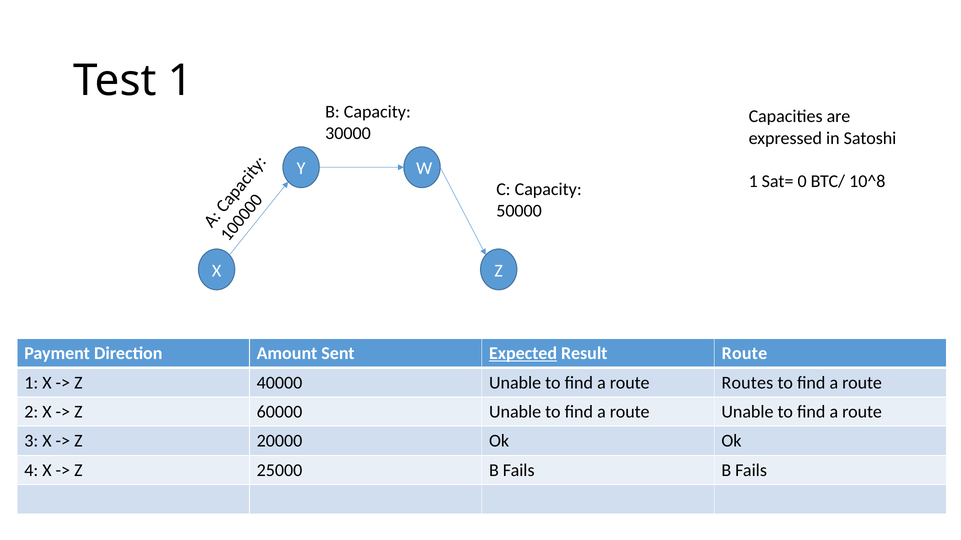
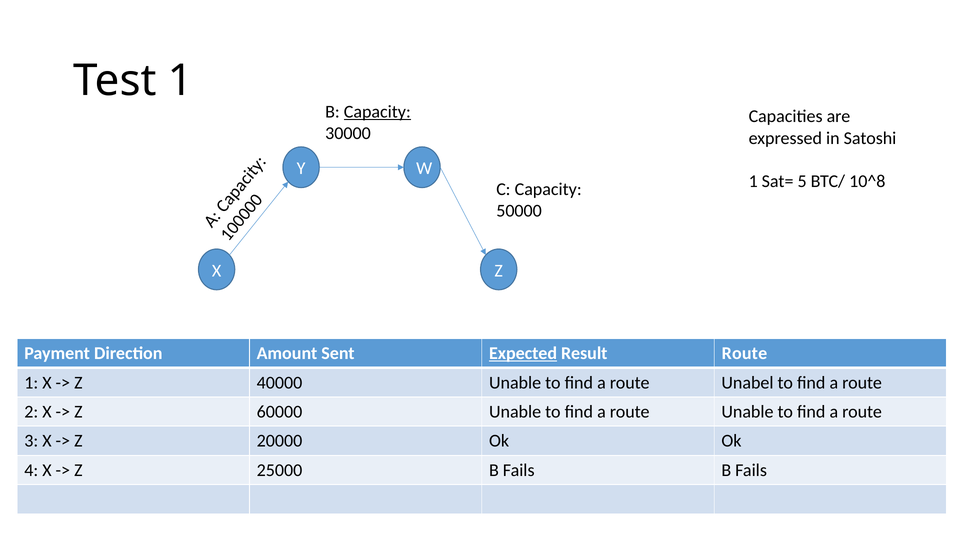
Capacity at (377, 112) underline: none -> present
Sat= 0: 0 -> 5
Routes: Routes -> Unabel
